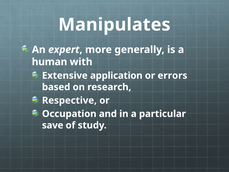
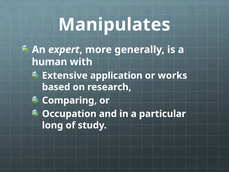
errors: errors -> works
Respective: Respective -> Comparing
save: save -> long
